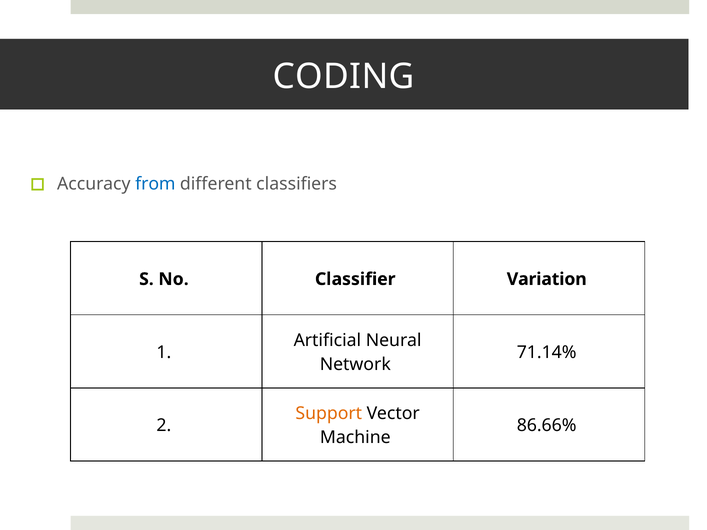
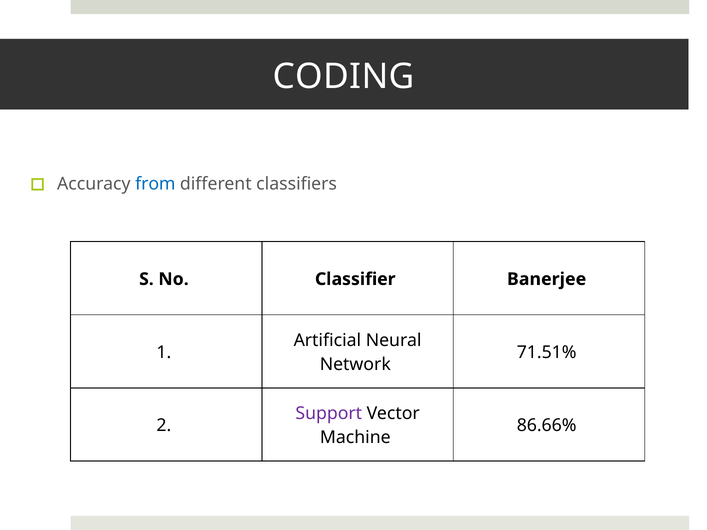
Variation: Variation -> Banerjee
71.14%: 71.14% -> 71.51%
Support colour: orange -> purple
